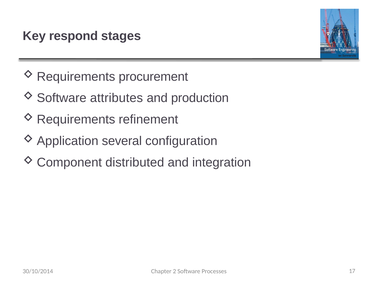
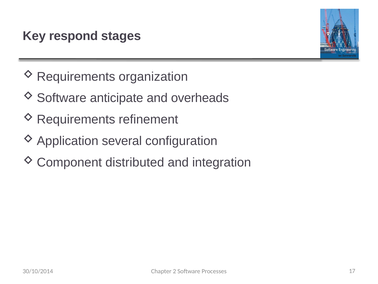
procurement: procurement -> organization
attributes: attributes -> anticipate
production: production -> overheads
